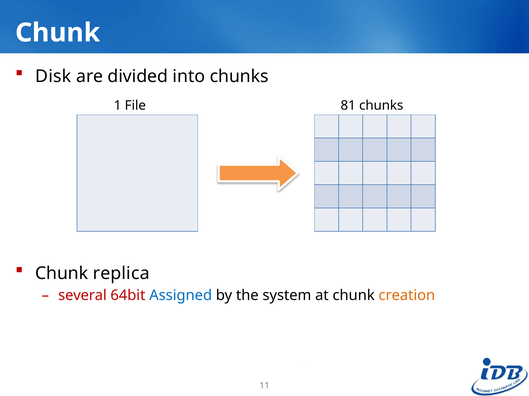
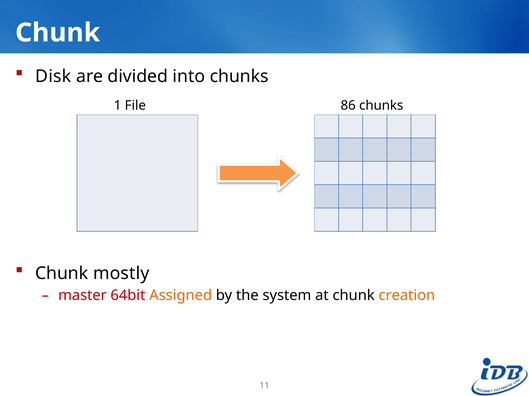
81: 81 -> 86
replica: replica -> mostly
several: several -> master
Assigned colour: blue -> orange
